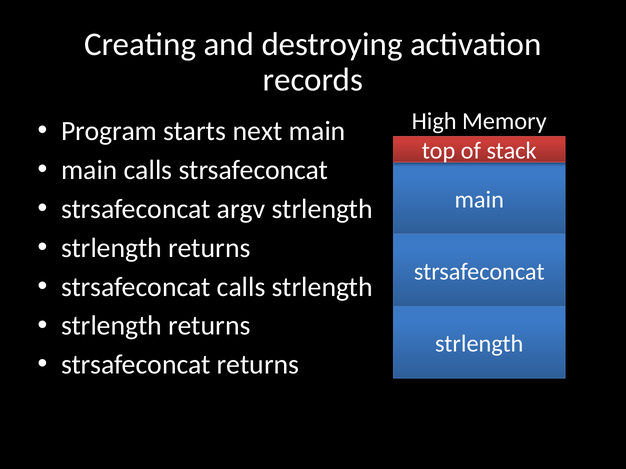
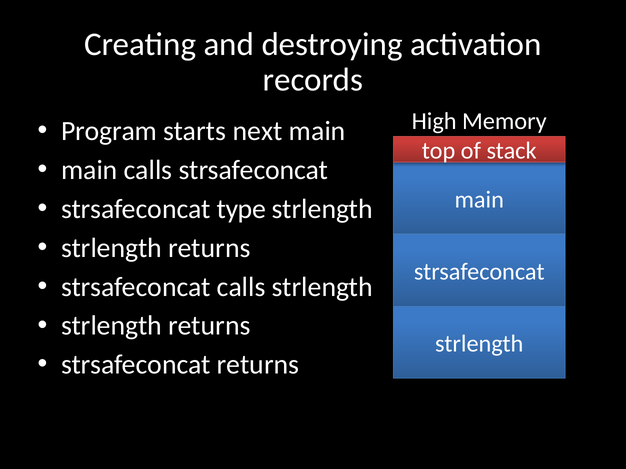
argv: argv -> type
